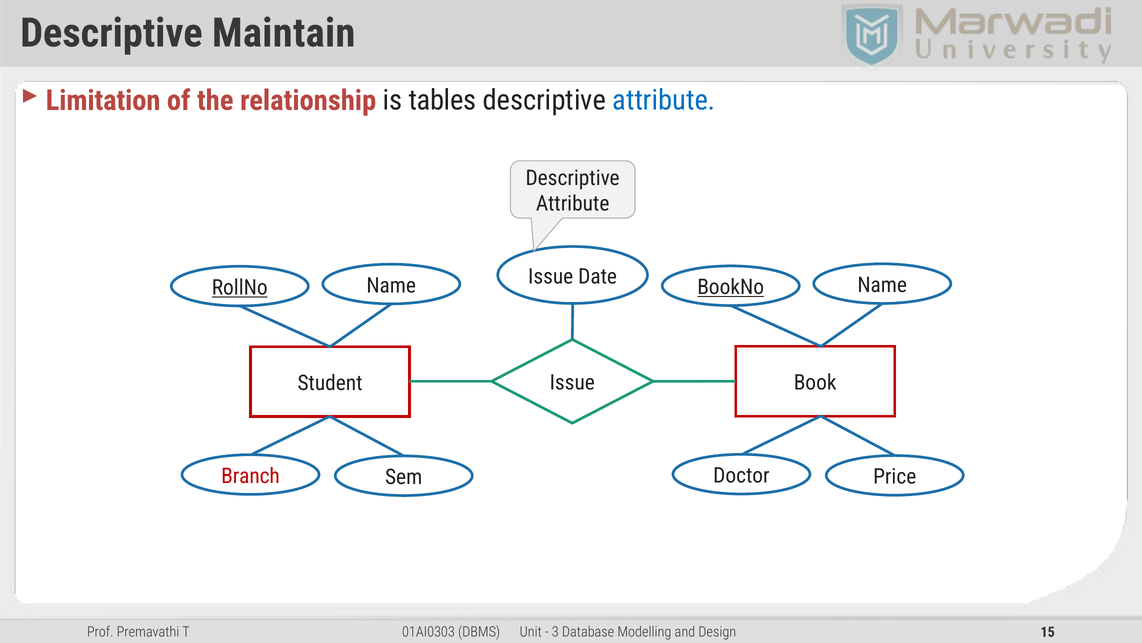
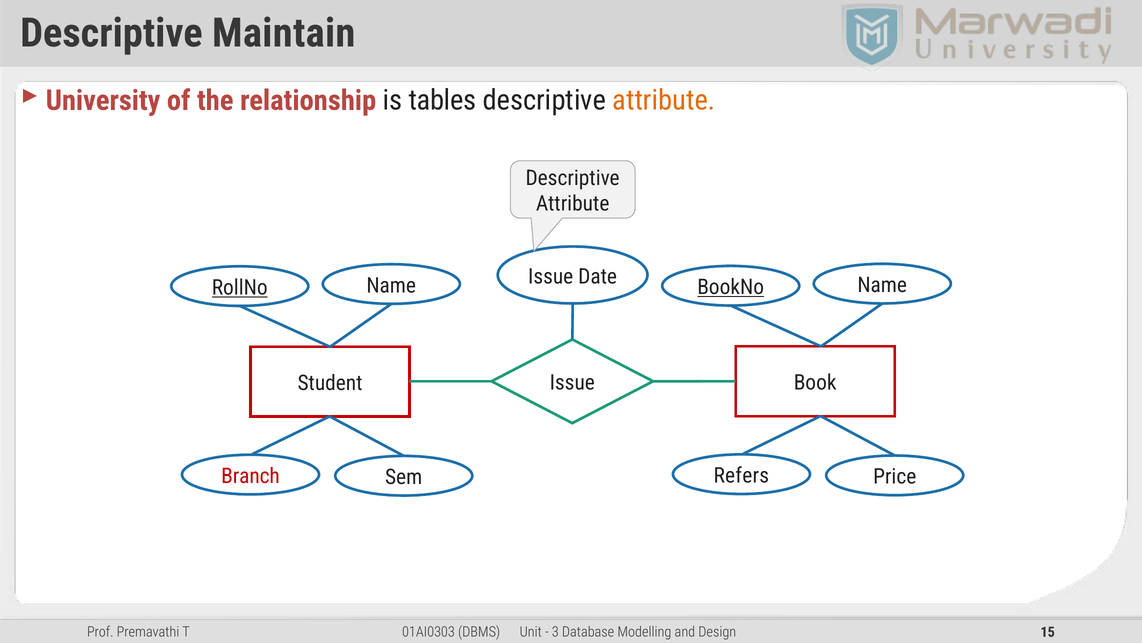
Limitation: Limitation -> University
attribute at (664, 100) colour: blue -> orange
Doctor: Doctor -> Refers
